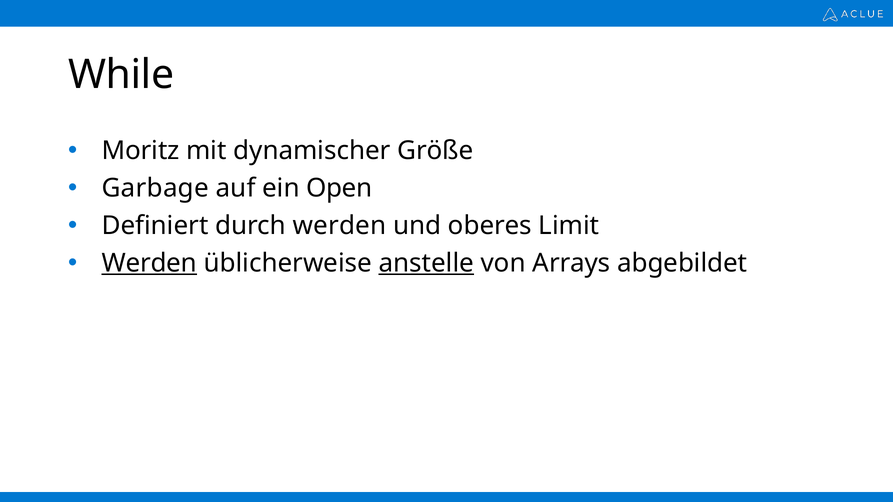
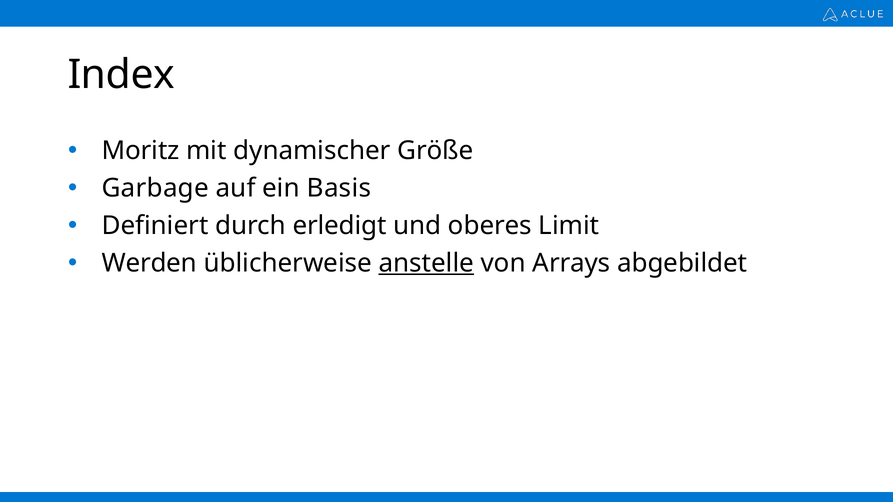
While: While -> Index
Open: Open -> Basis
durch werden: werden -> erledigt
Werden at (149, 263) underline: present -> none
